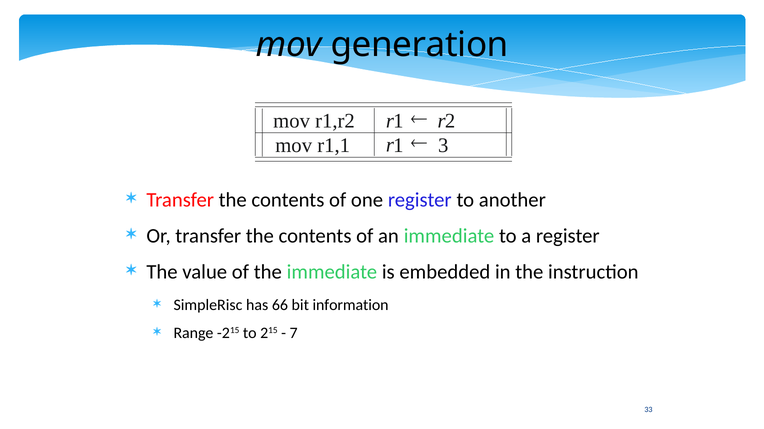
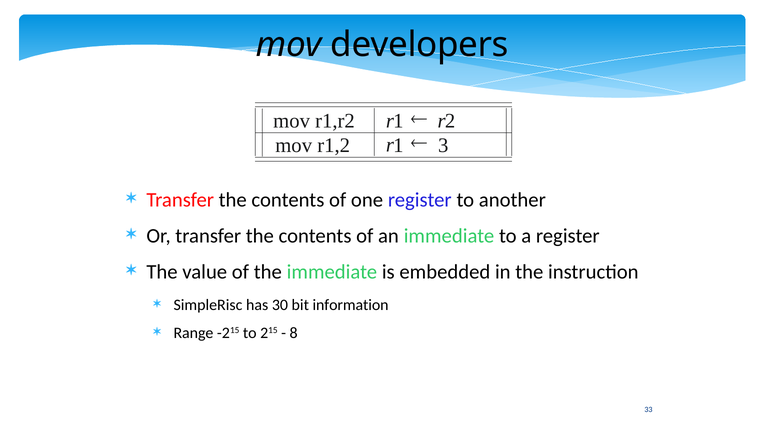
generation: generation -> developers
r1,1: r1,1 -> r1,2
66: 66 -> 30
7: 7 -> 8
